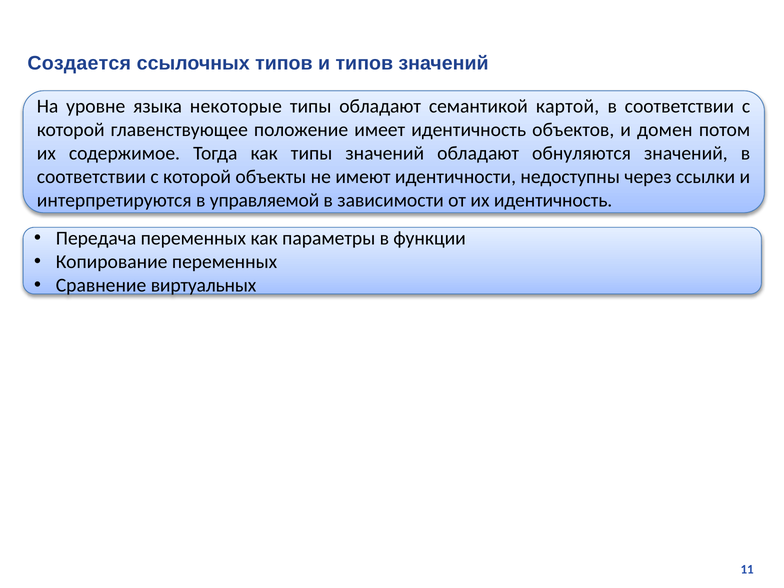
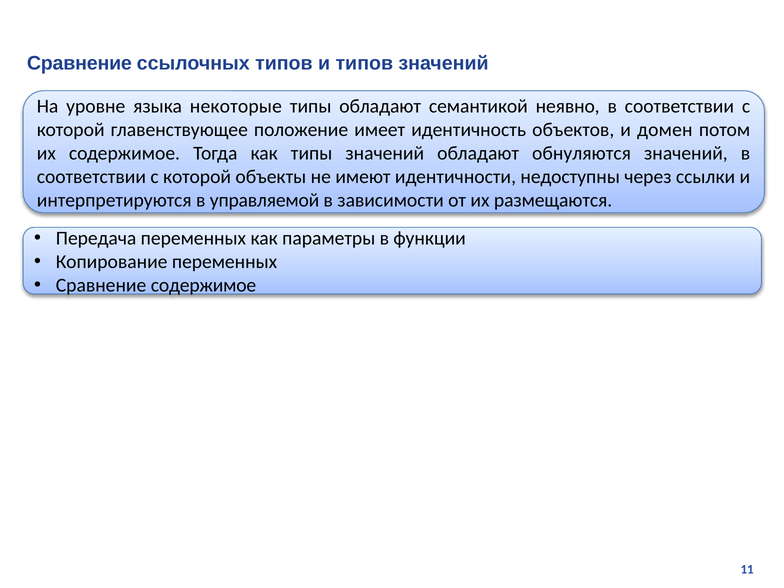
Создается at (79, 63): Создается -> Сравнение
картой: картой -> неявно
их идентичность: идентичность -> размещаются
Сравнение виртуальных: виртуальных -> содержимое
